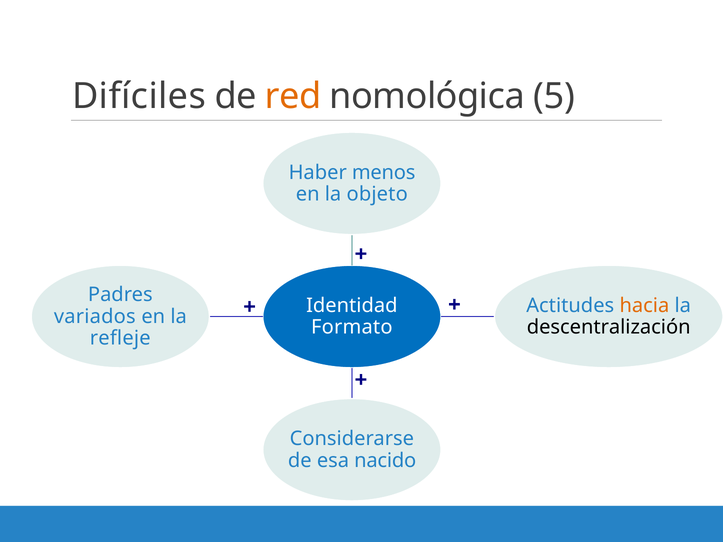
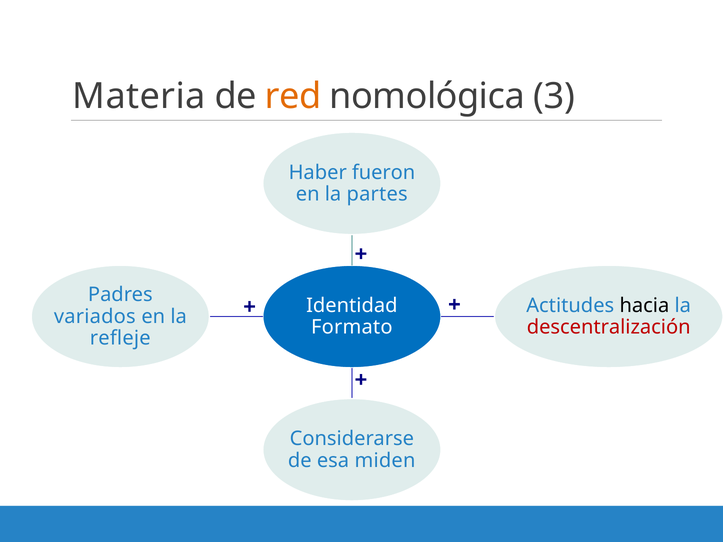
Difíciles: Difíciles -> Materia
5: 5 -> 3
menos: menos -> fueron
objeto: objeto -> partes
hacia colour: orange -> black
descentralización colour: black -> red
nacido: nacido -> miden
